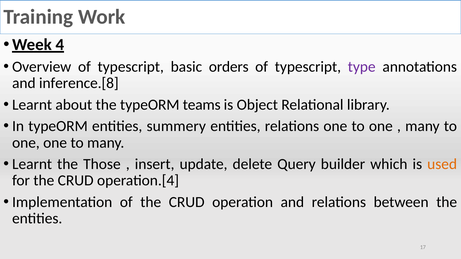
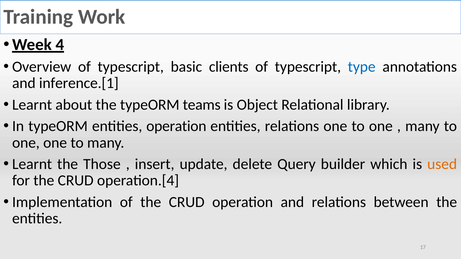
orders: orders -> clients
type colour: purple -> blue
inference.[8: inference.[8 -> inference.[1
entities summery: summery -> operation
